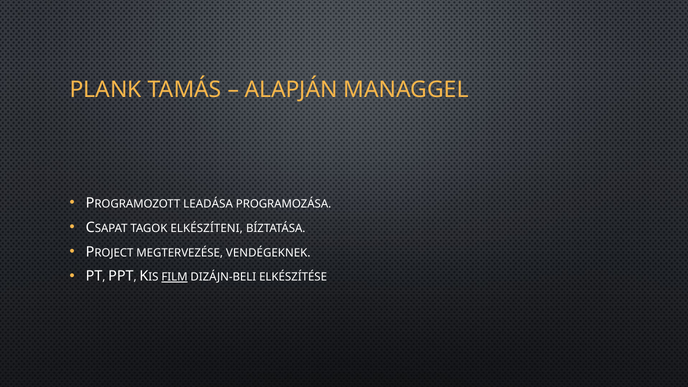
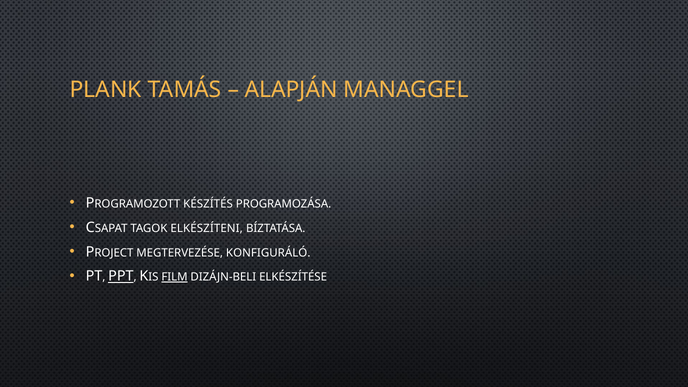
LEADÁSA: LEADÁSA -> KÉSZÍTÉS
VENDÉGEKNEK: VENDÉGEKNEK -> KONFIGURÁLÓ
PPT underline: none -> present
